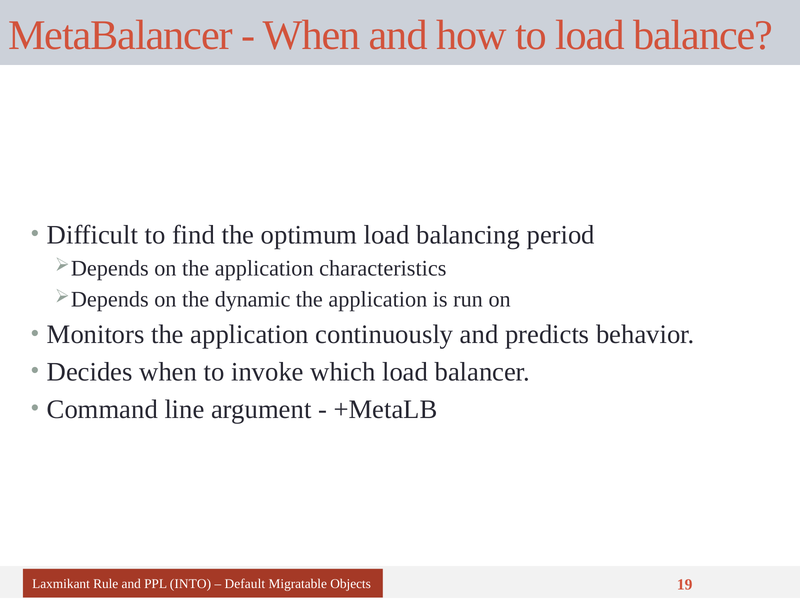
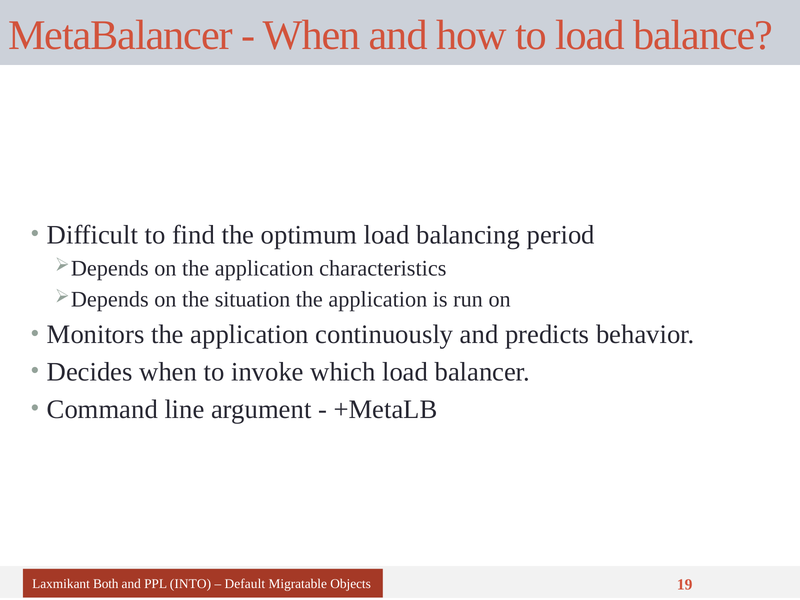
dynamic: dynamic -> situation
Rule: Rule -> Both
